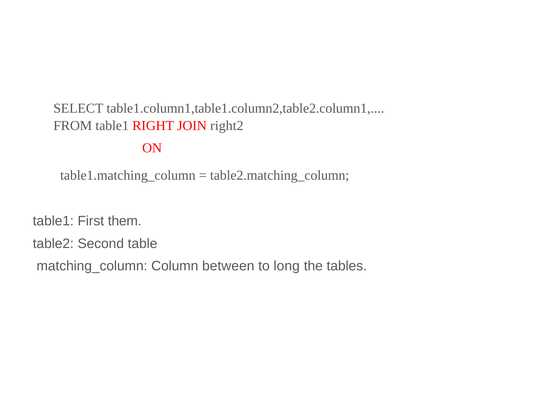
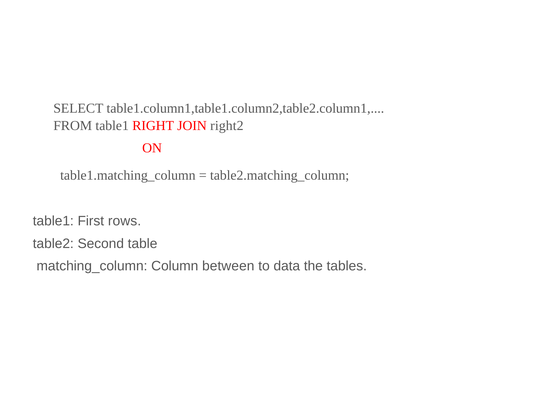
them: them -> rows
long: long -> data
